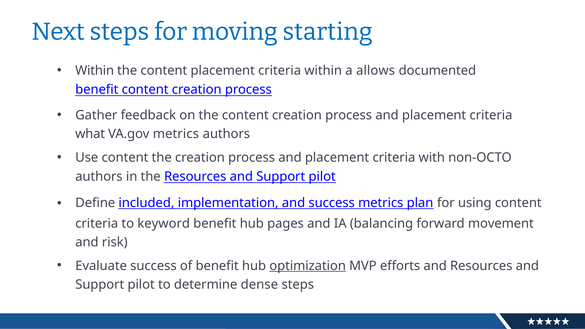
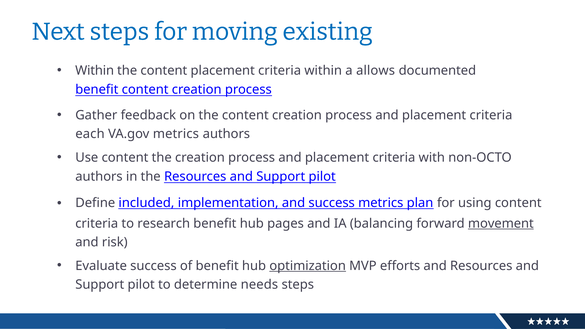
starting: starting -> existing
what: what -> each
keyword: keyword -> research
movement underline: none -> present
dense: dense -> needs
